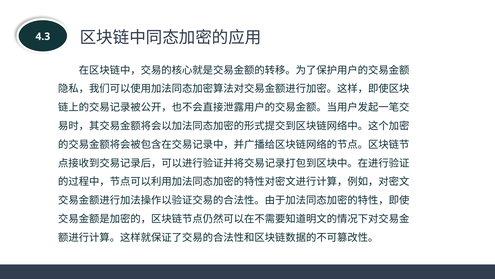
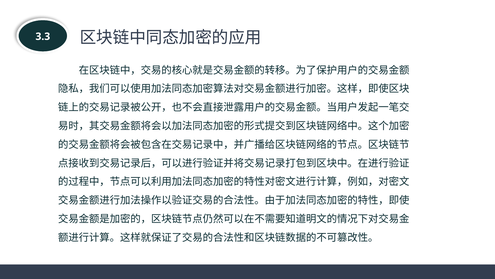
4.3: 4.3 -> 3.3
